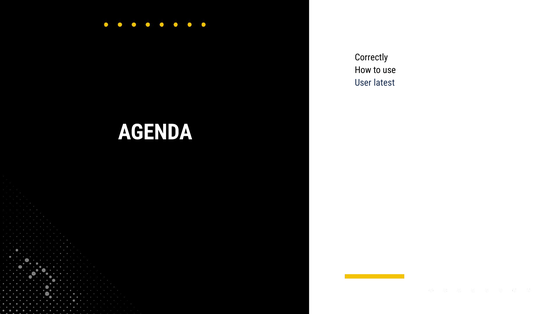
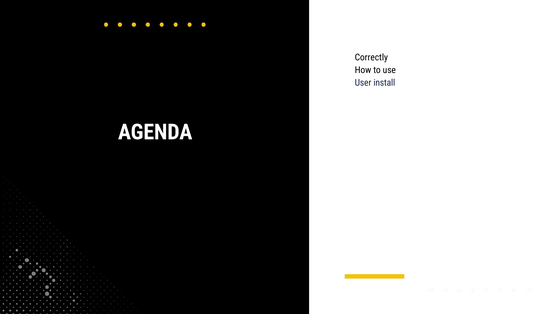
latest: latest -> install
